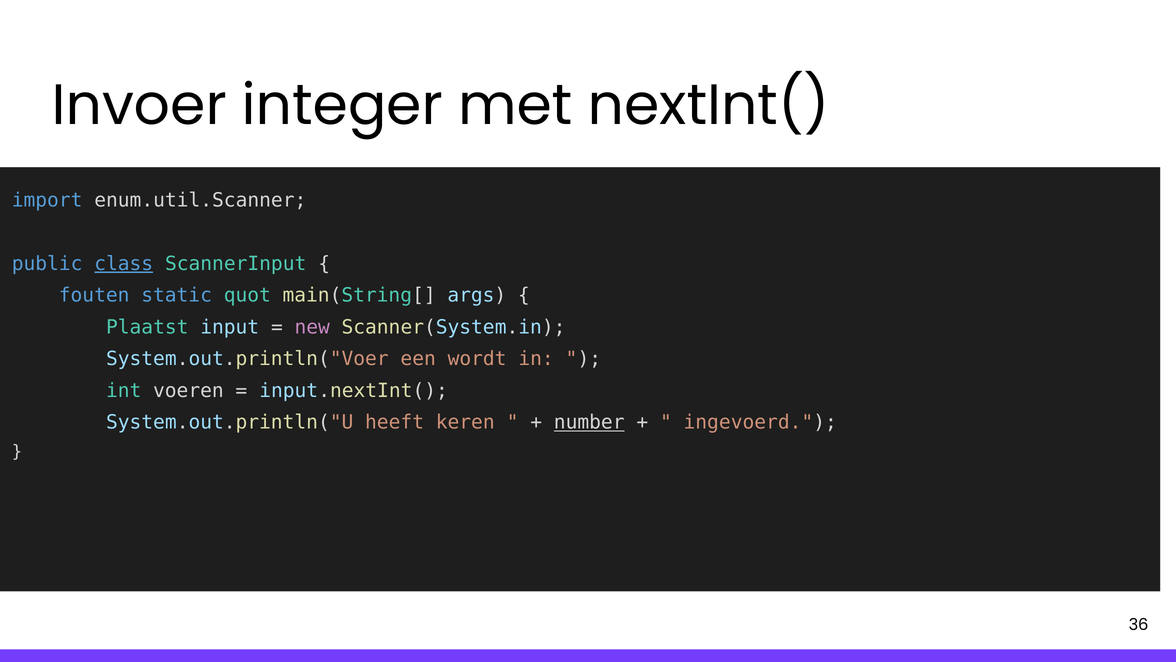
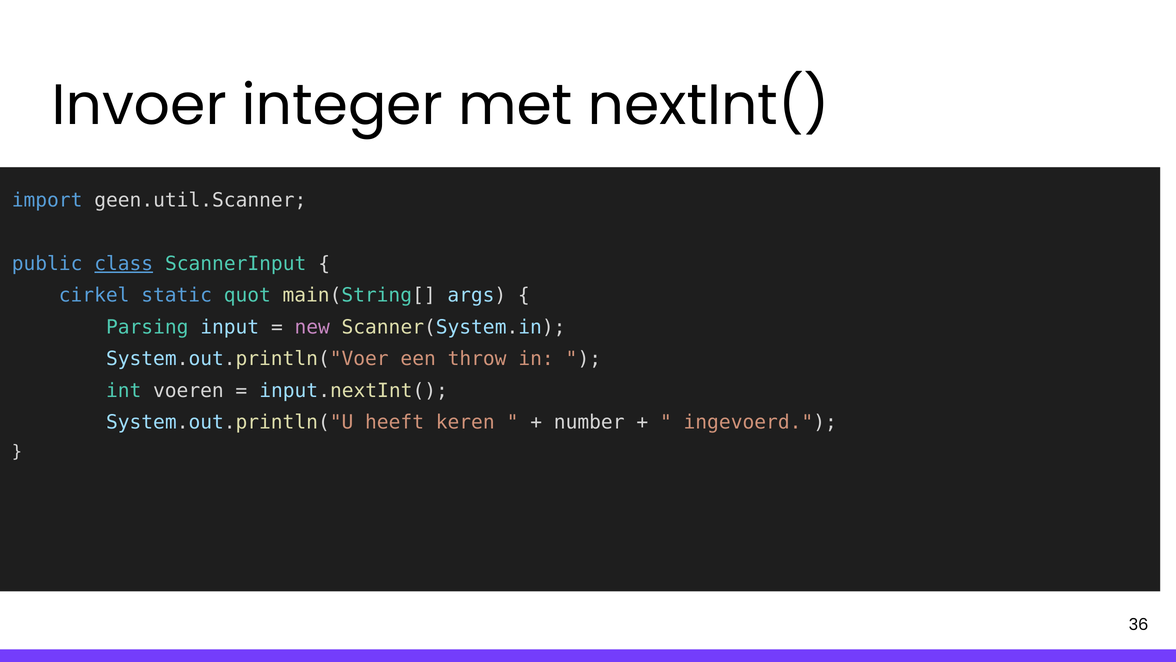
enum.util.Scanner: enum.util.Scanner -> geen.util.Scanner
fouten: fouten -> cirkel
Plaatst: Plaatst -> Parsing
wordt: wordt -> throw
number underline: present -> none
